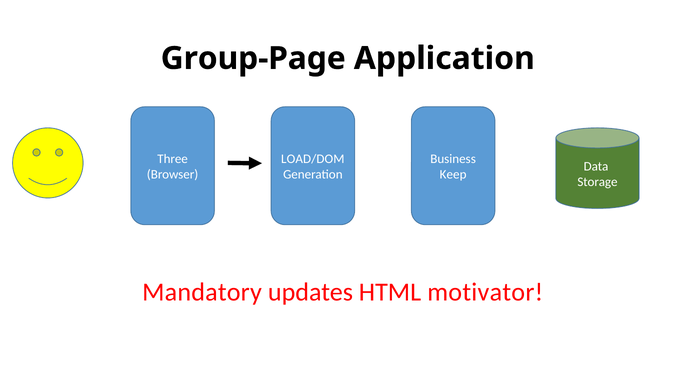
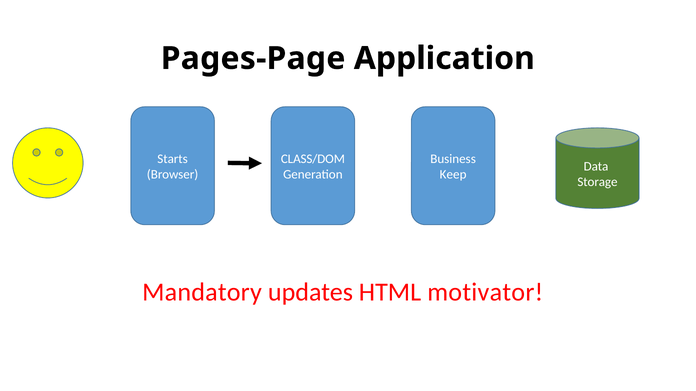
Group-Page: Group-Page -> Pages-Page
Three: Three -> Starts
LOAD/DOM: LOAD/DOM -> CLASS/DOM
